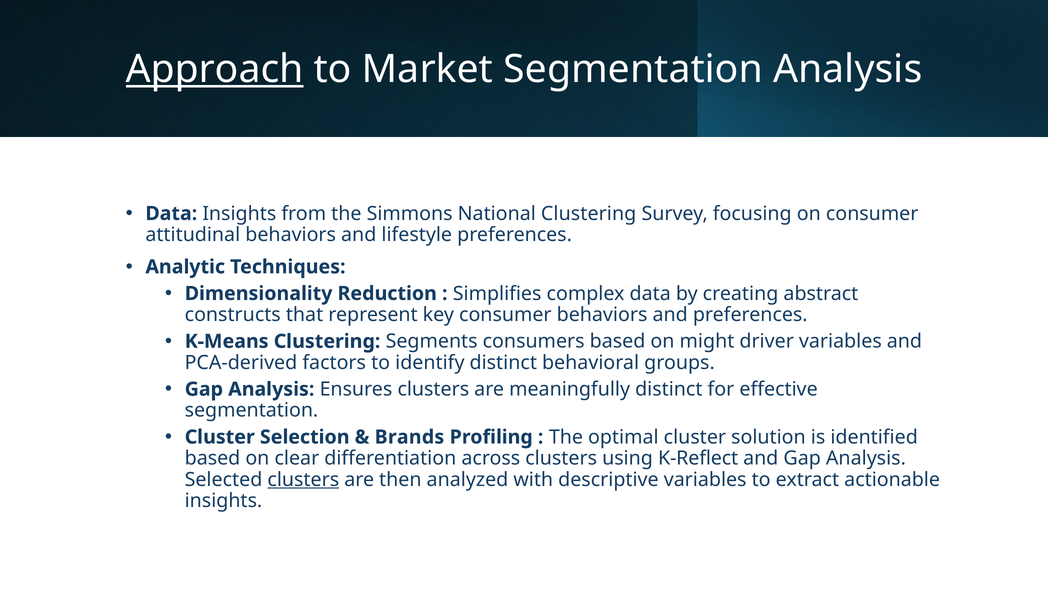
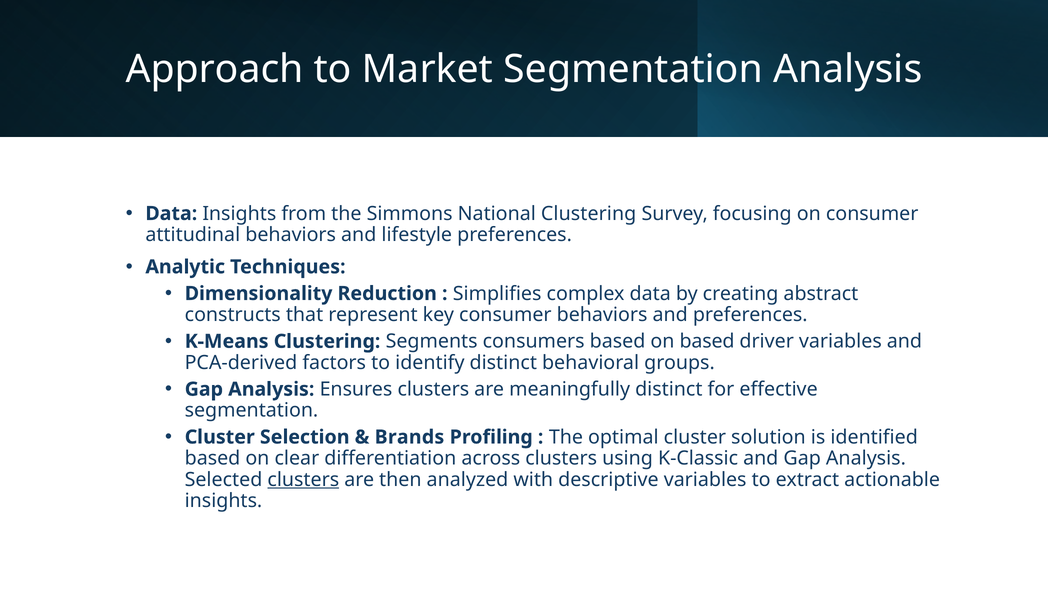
Approach underline: present -> none
on might: might -> based
K-Reflect: K-Reflect -> K-Classic
